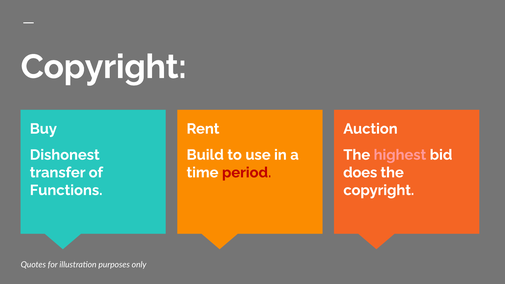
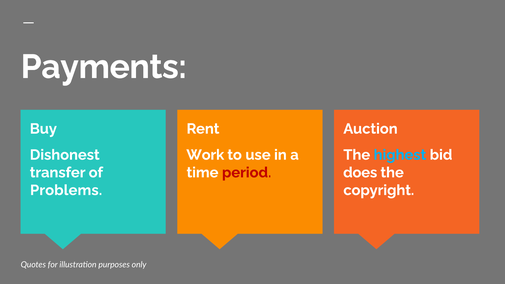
Copyright at (104, 67): Copyright -> Payments
Build: Build -> Work
highest colour: pink -> light blue
Functions: Functions -> Problems
